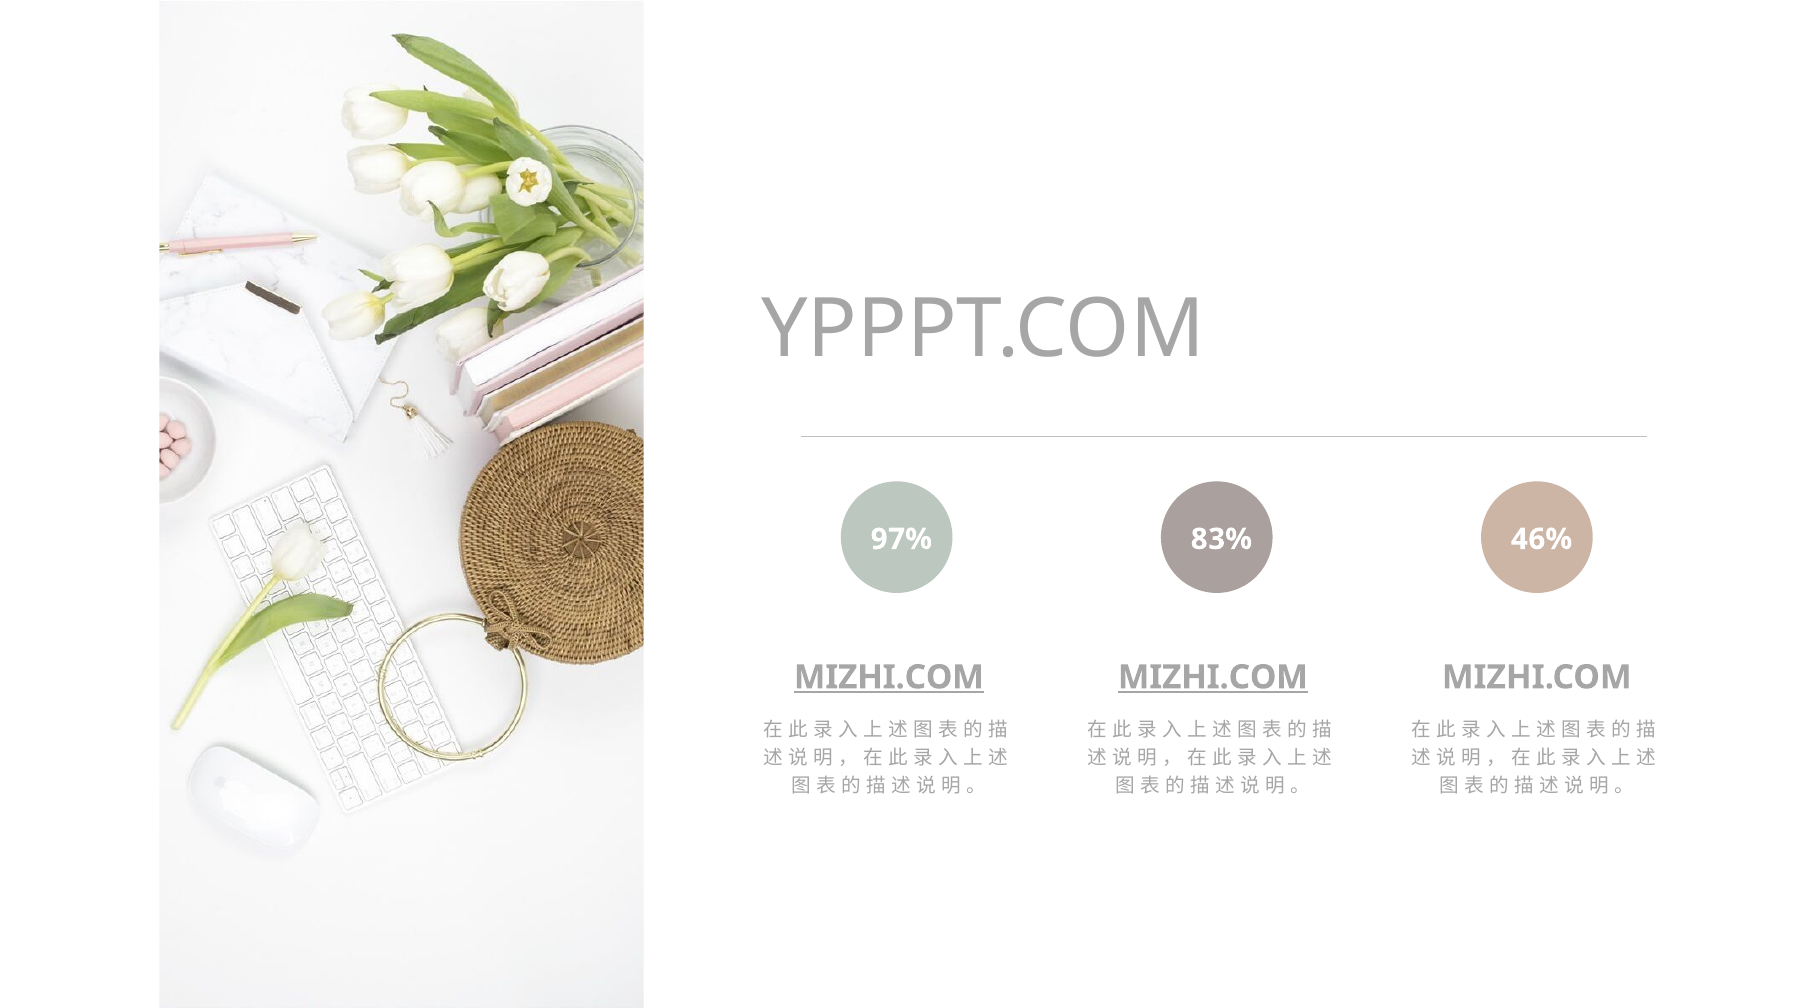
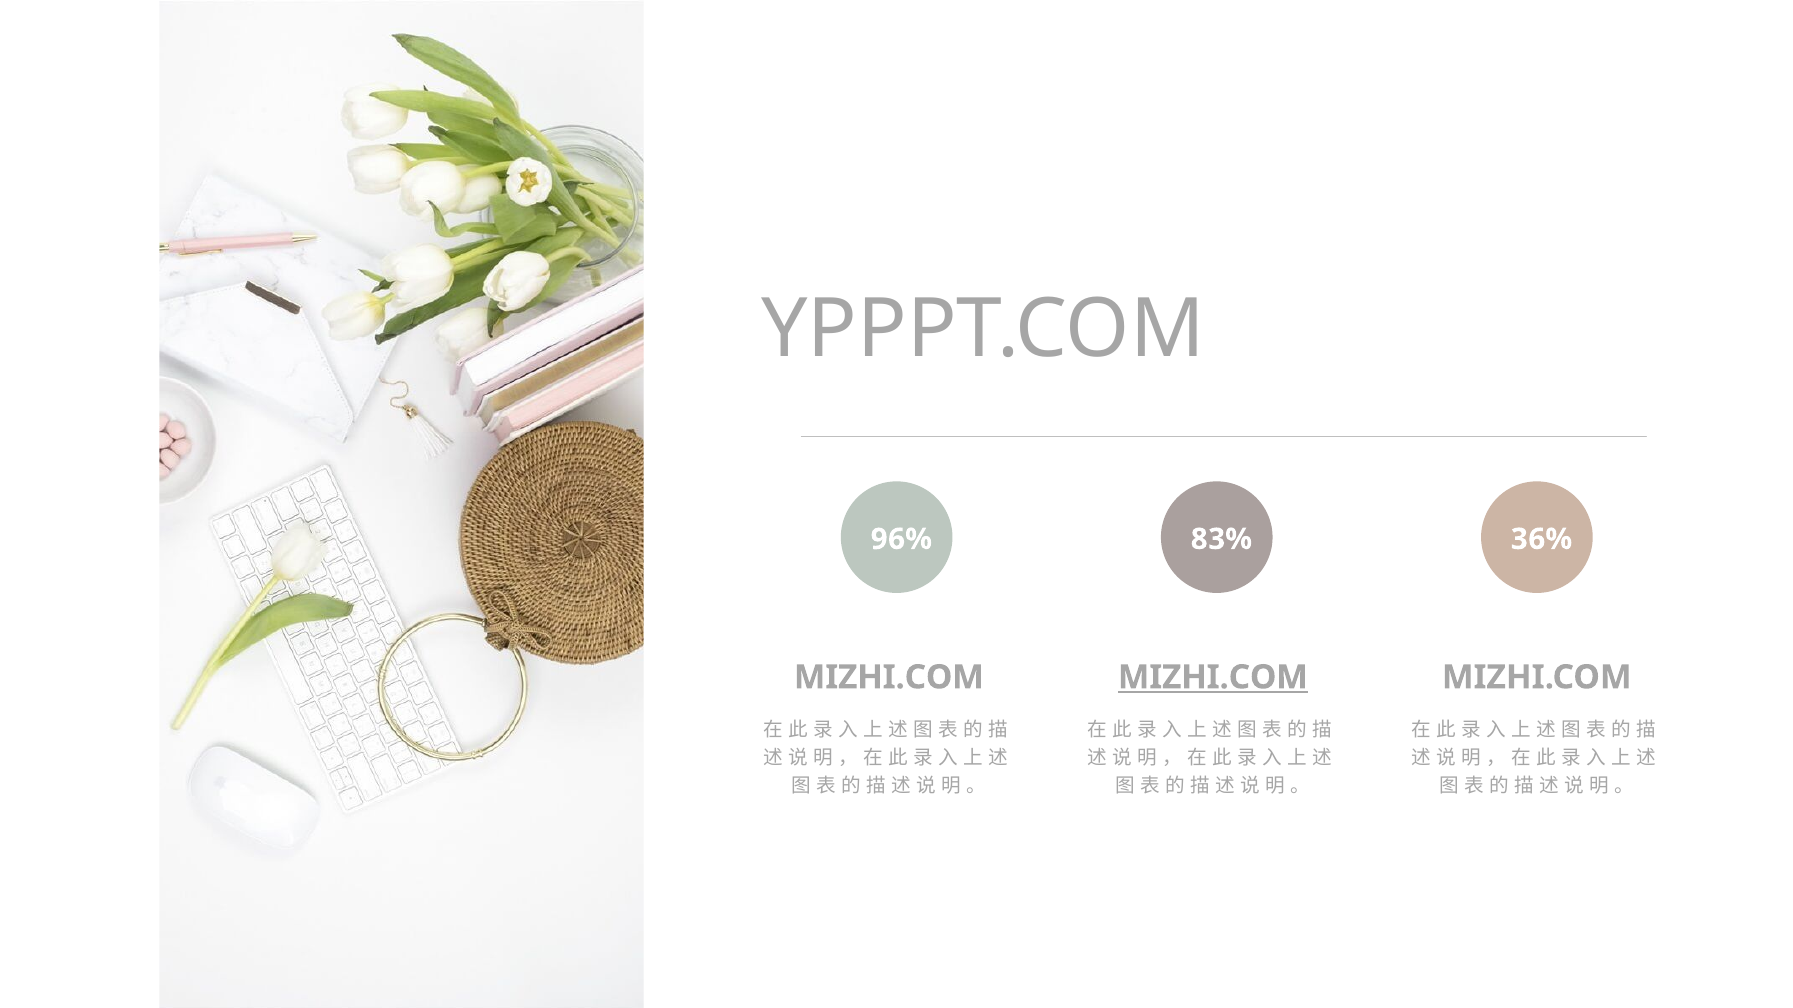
9 7%: 7% -> 6%
4: 4 -> 3
MIZHI.COM at (889, 678) underline: present -> none
